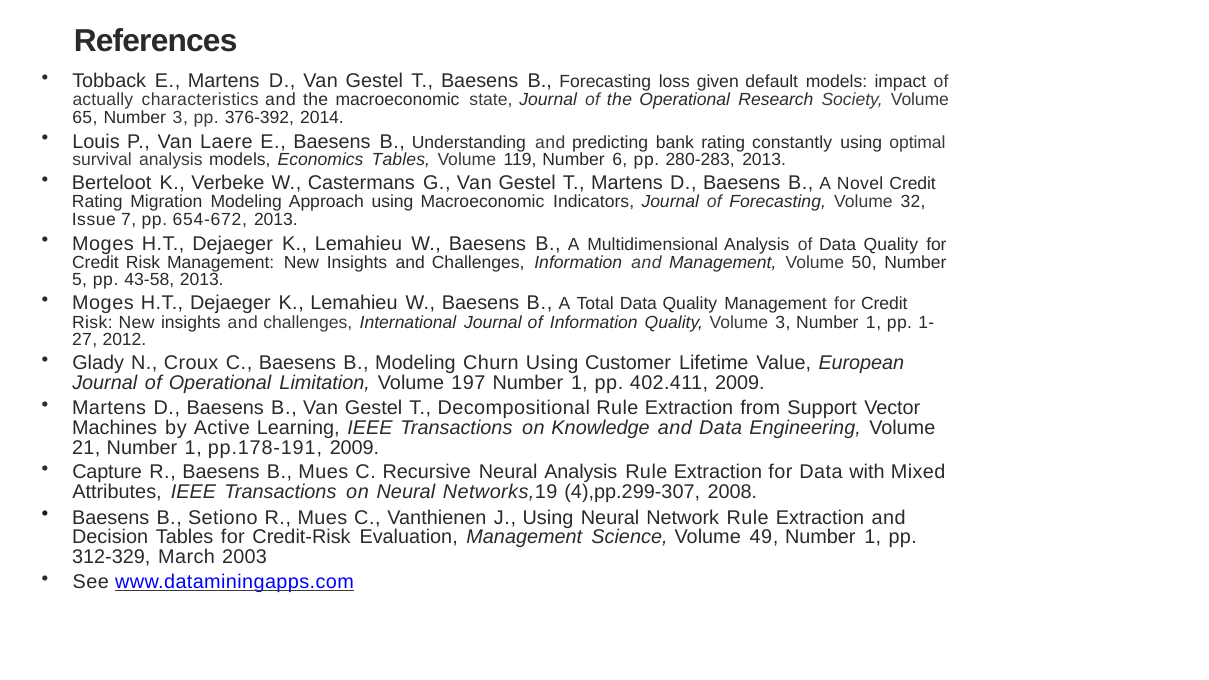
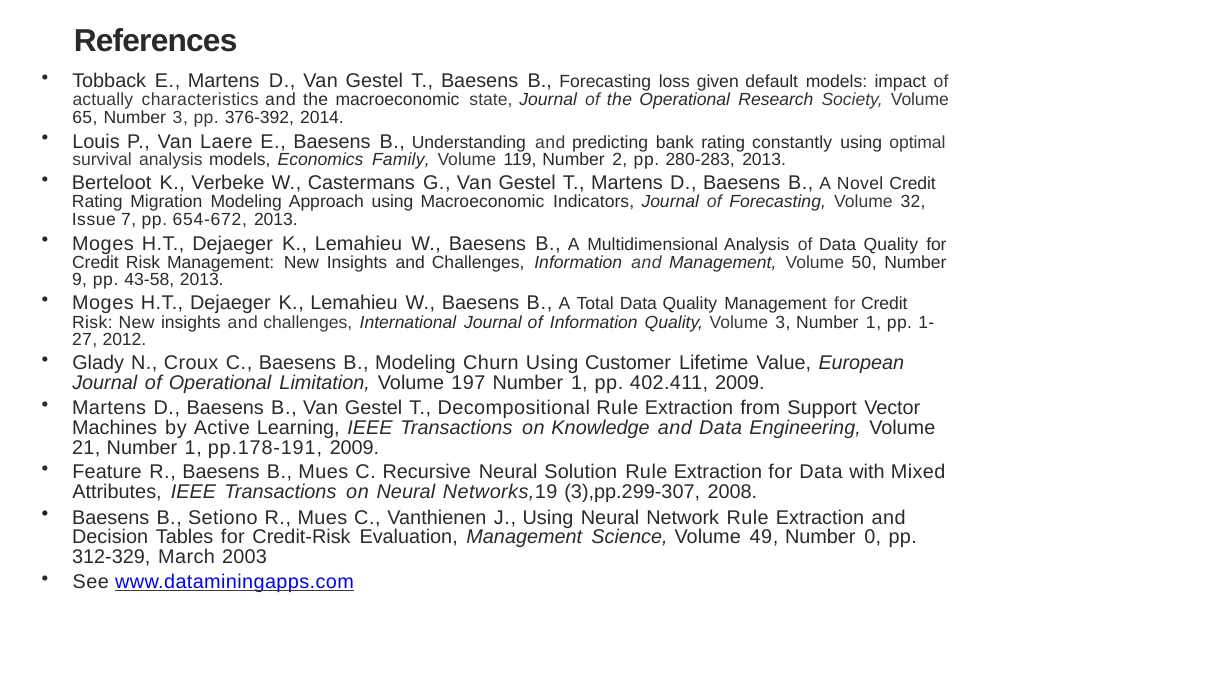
Economics Tables: Tables -> Family
6: 6 -> 2
5: 5 -> 9
Capture: Capture -> Feature
Neural Analysis: Analysis -> Solution
4),pp.299-307: 4),pp.299-307 -> 3),pp.299-307
49 Number 1: 1 -> 0
